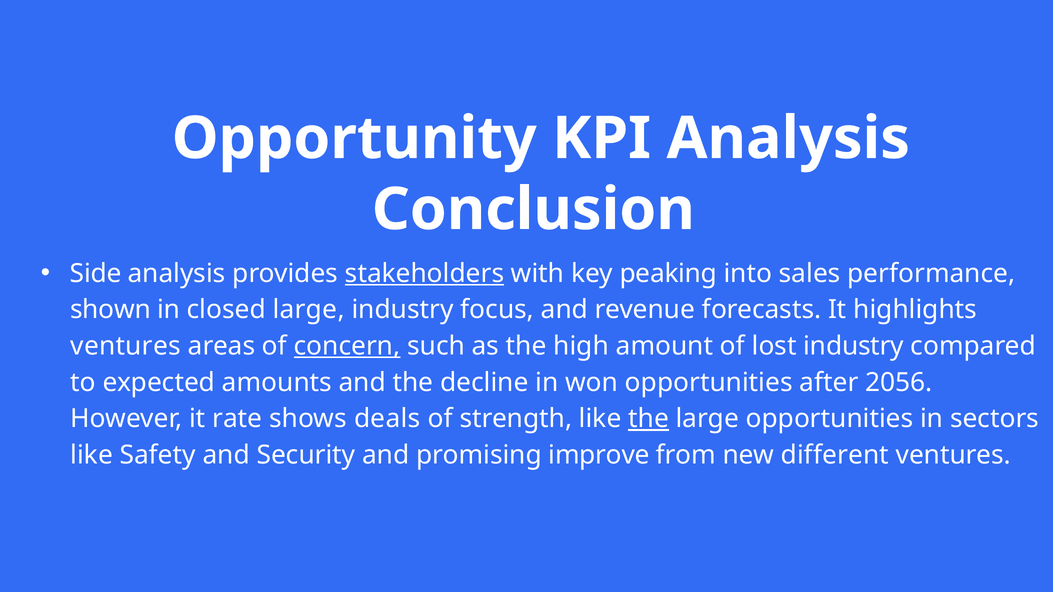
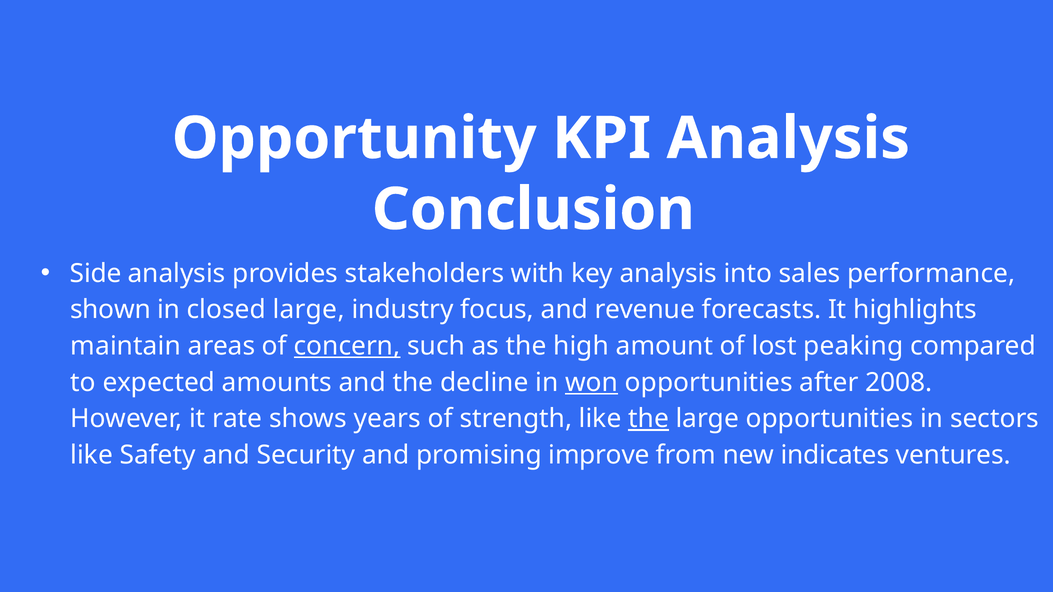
stakeholders underline: present -> none
key peaking: peaking -> analysis
ventures at (126, 346): ventures -> maintain
lost industry: industry -> peaking
won underline: none -> present
2056: 2056 -> 2008
deals: deals -> years
different: different -> indicates
